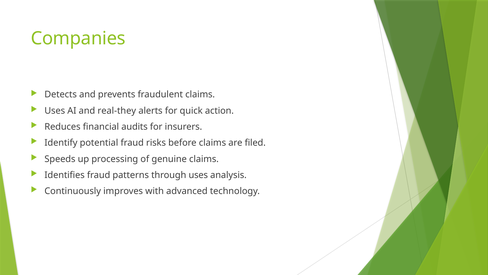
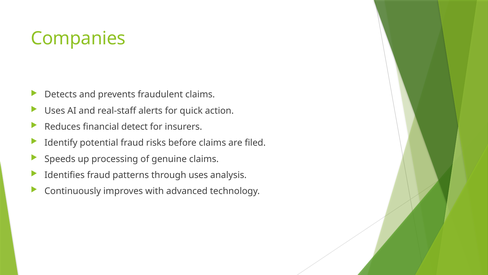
real-they: real-they -> real-staff
audits: audits -> detect
